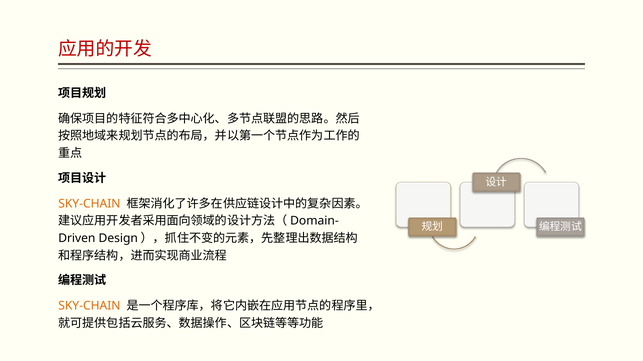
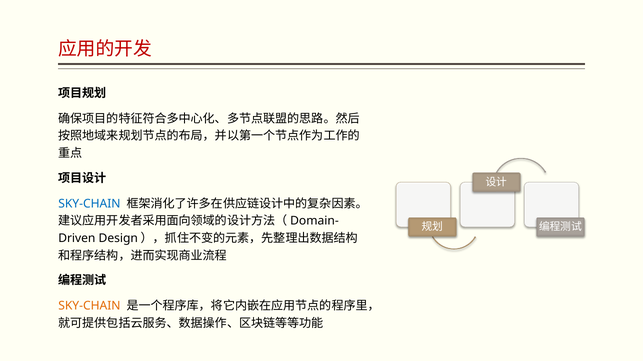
SKY-CHAIN at (89, 204) colour: orange -> blue
